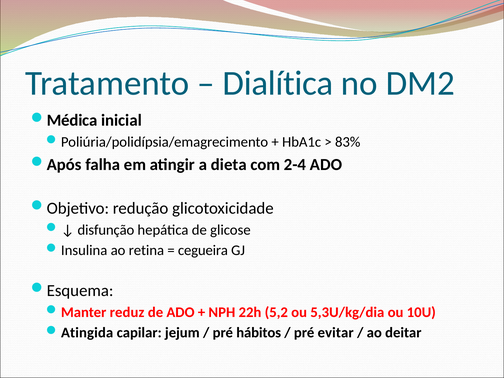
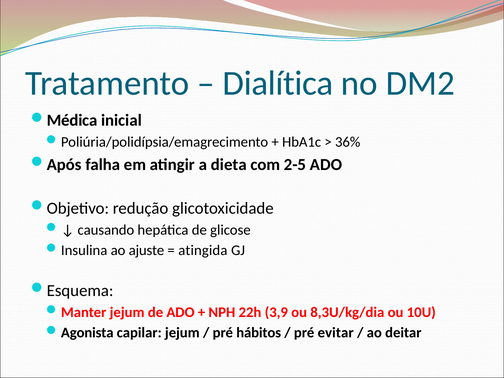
83%: 83% -> 36%
2-4: 2-4 -> 2-5
disfunção: disfunção -> causando
retina: retina -> ajuste
cegueira: cegueira -> atingida
Manter reduz: reduz -> jejum
5,2: 5,2 -> 3,9
5,3U/kg/dia: 5,3U/kg/dia -> 8,3U/kg/dia
Atingida: Atingida -> Agonista
